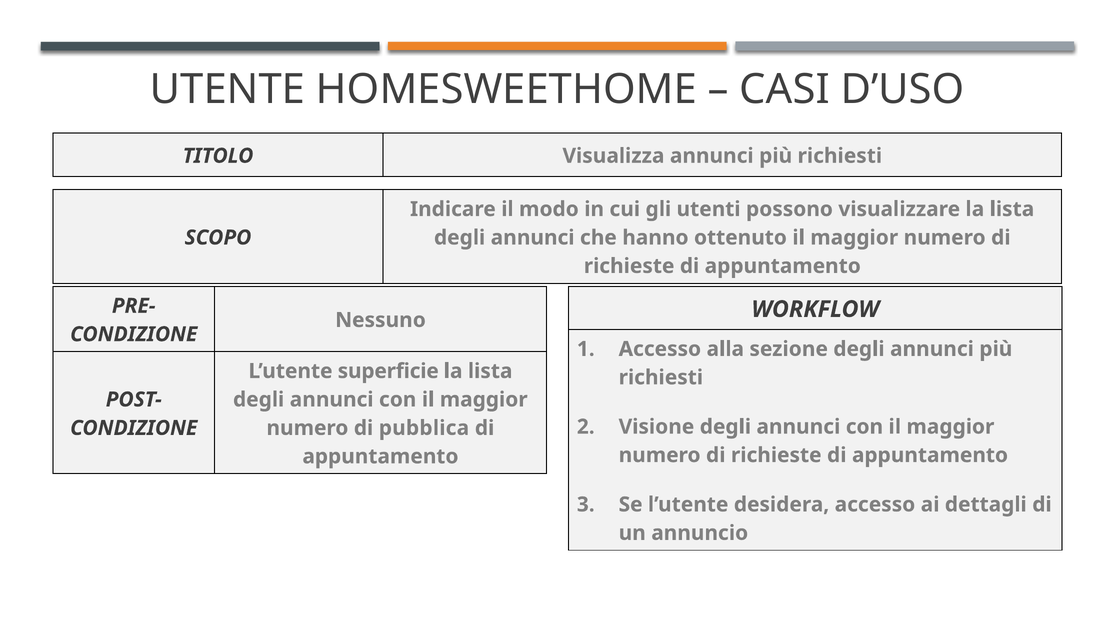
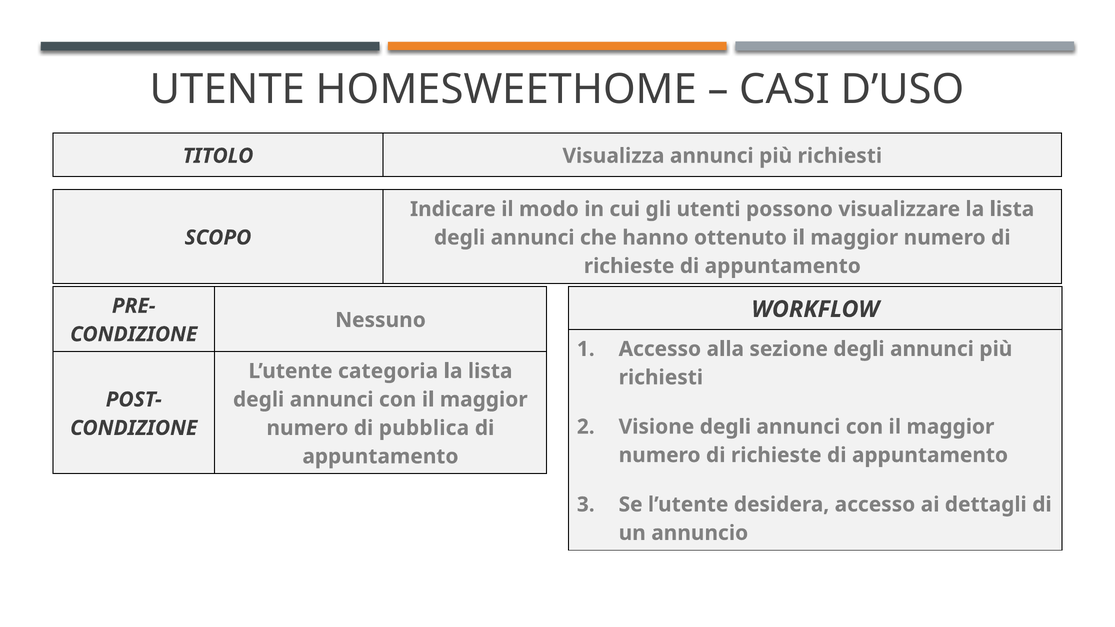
superficie: superficie -> categoria
